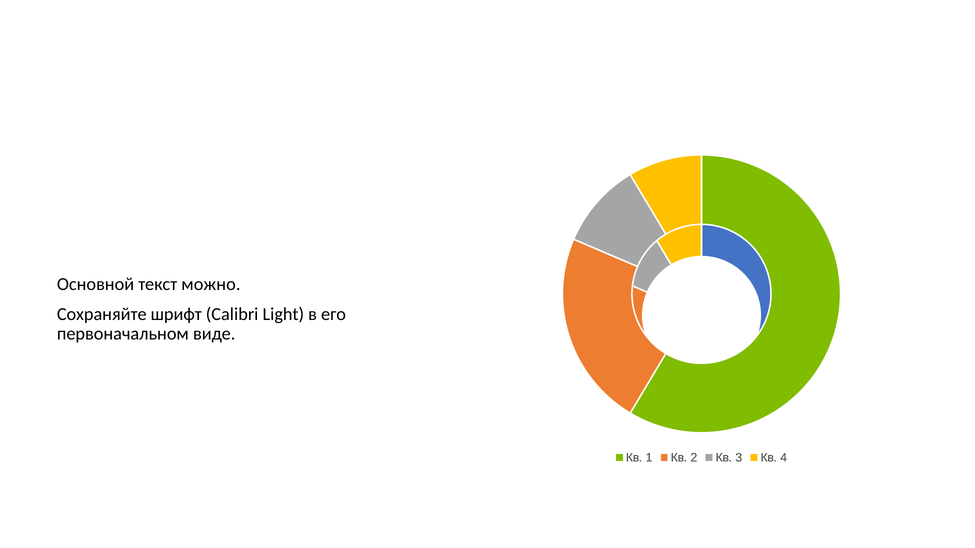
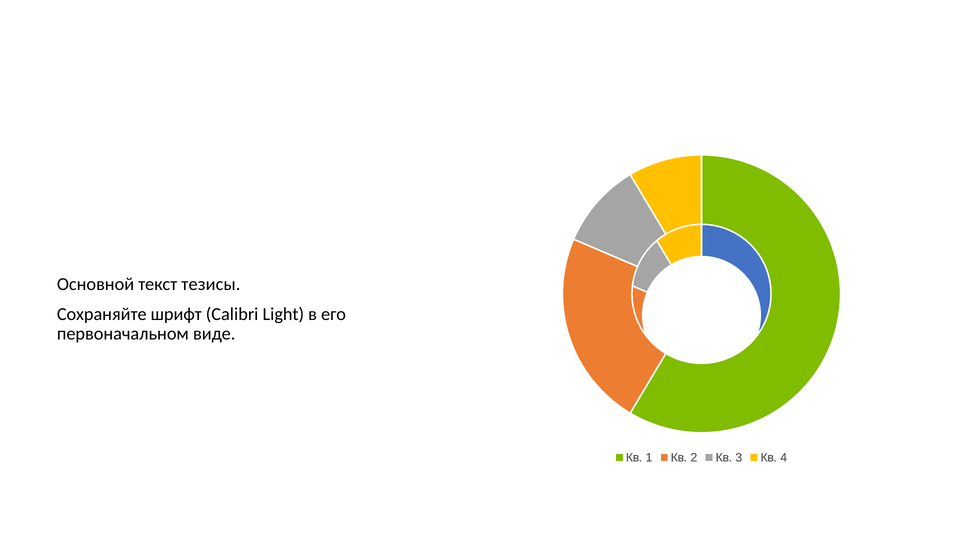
можно: можно -> тезисы
